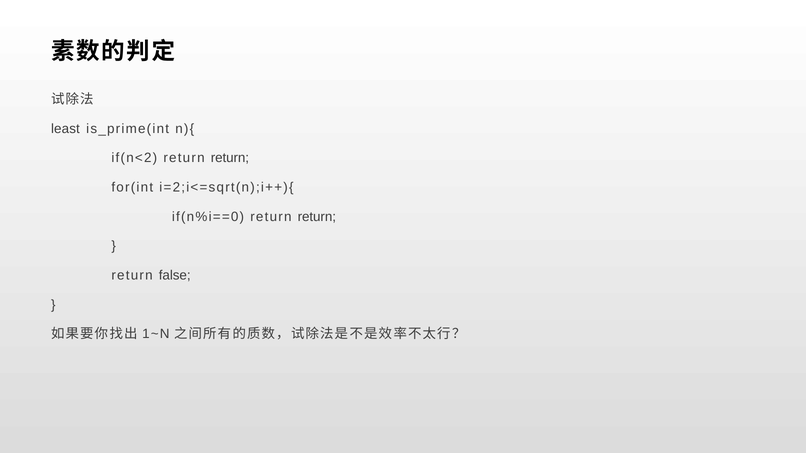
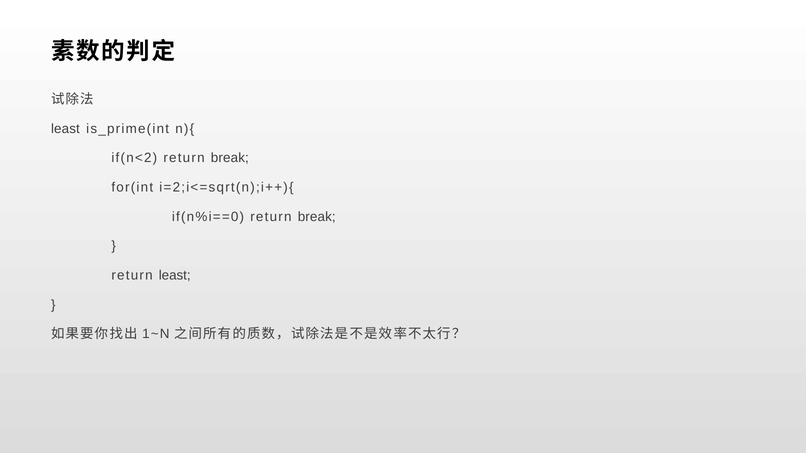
if(n<2 return return: return -> break
if(n%i==0 return return: return -> break
return false: false -> least
